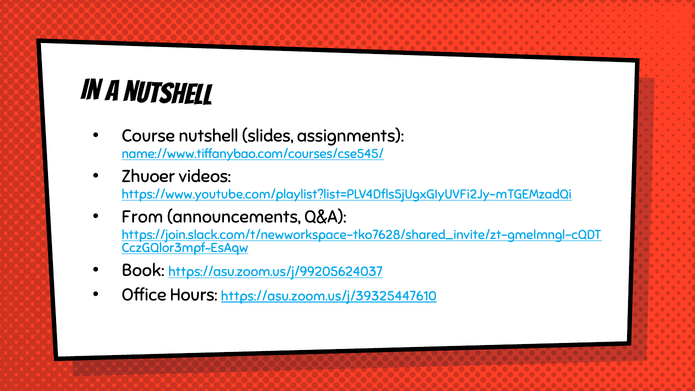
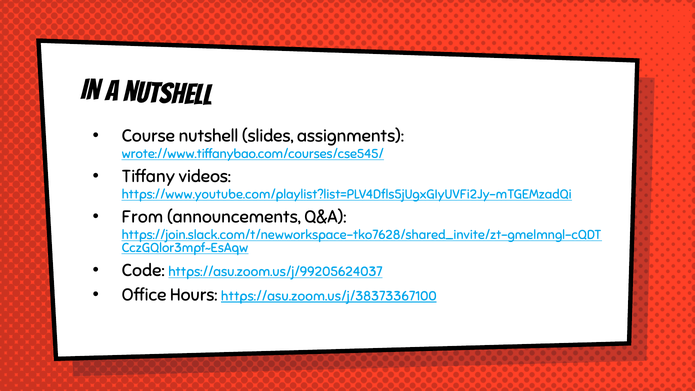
name://www.tiffanybao.com/courses/cse545/: name://www.tiffanybao.com/courses/cse545/ -> wrote://www.tiffanybao.com/courses/cse545/
Zhuoer: Zhuoer -> Tiffany
Book: Book -> Code
https://asu.zoom.us/j/39325447610: https://asu.zoom.us/j/39325447610 -> https://asu.zoom.us/j/38373367100
